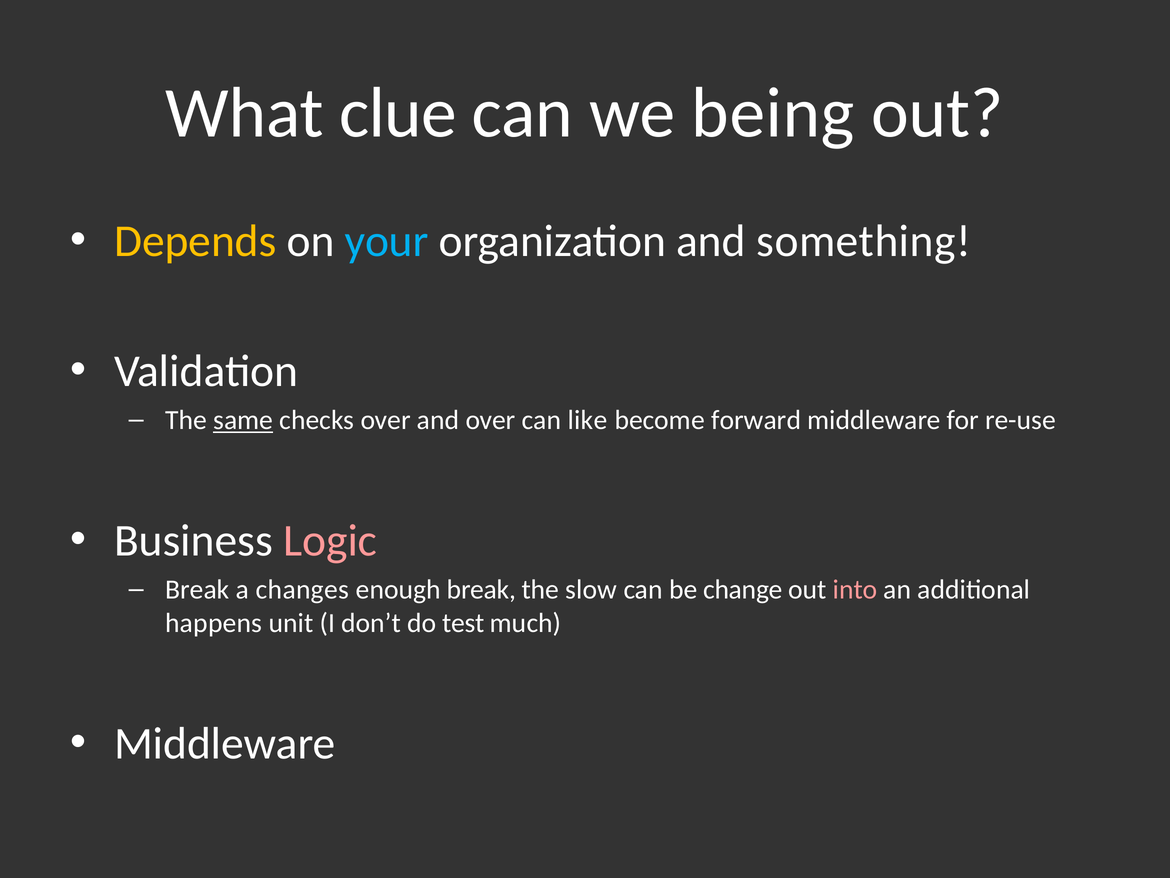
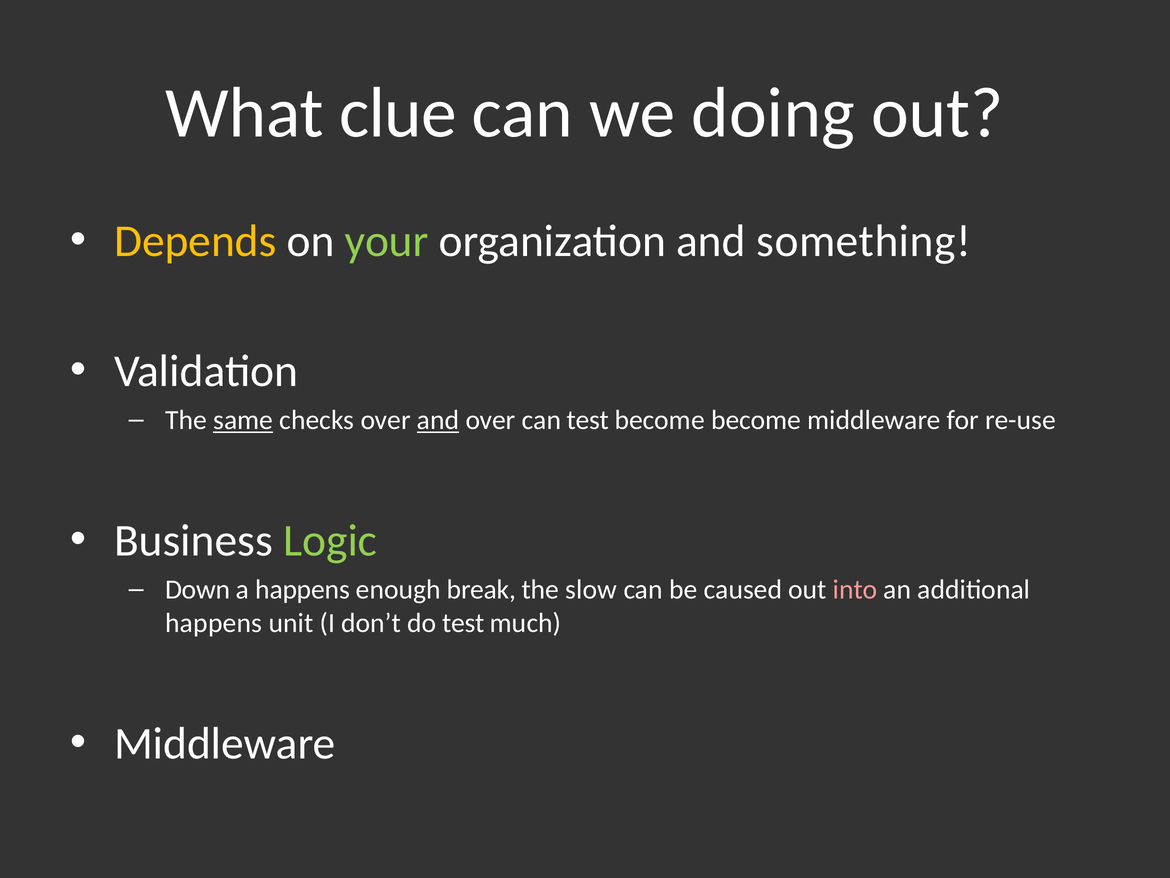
being: being -> doing
your colour: light blue -> light green
and at (438, 420) underline: none -> present
can like: like -> test
become forward: forward -> become
Logic colour: pink -> light green
Break at (197, 589): Break -> Down
a changes: changes -> happens
change: change -> caused
